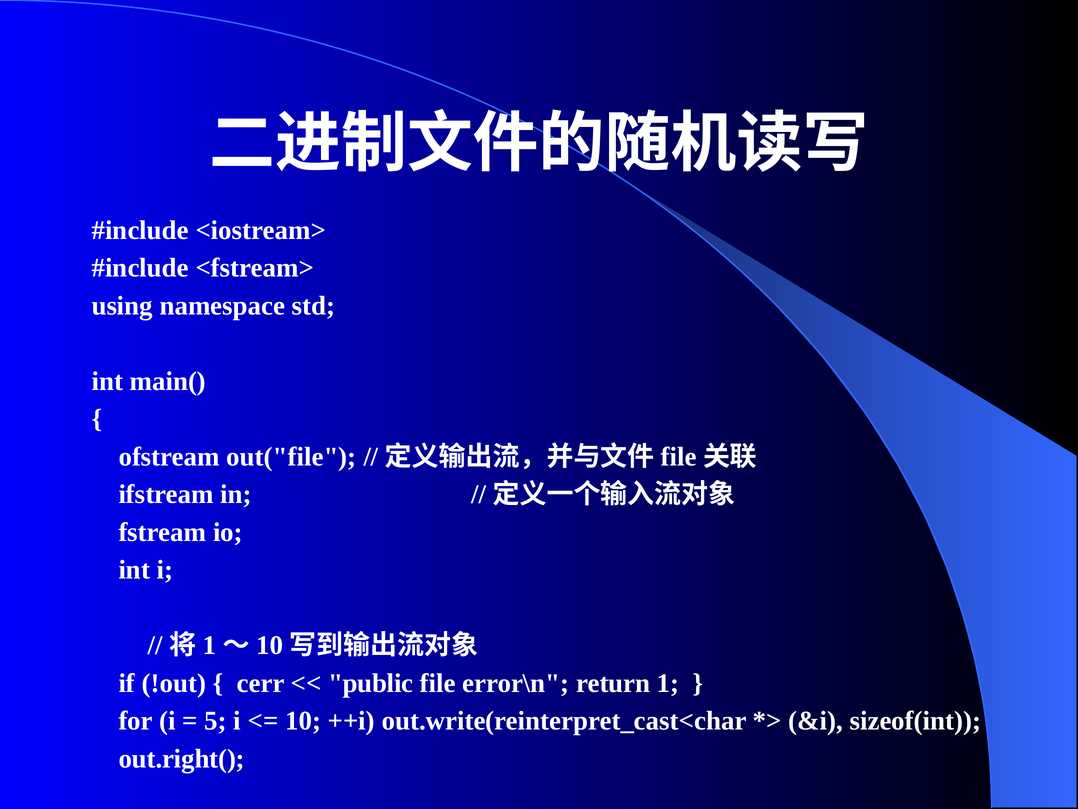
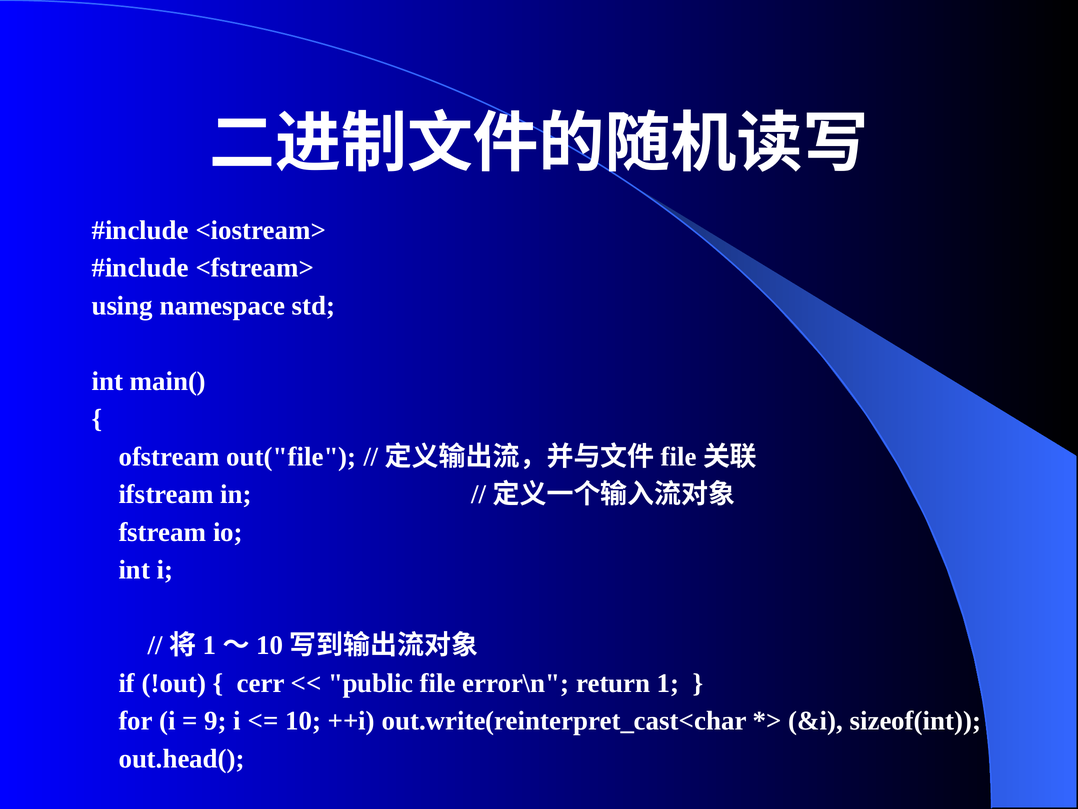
5: 5 -> 9
out.right(: out.right( -> out.head(
